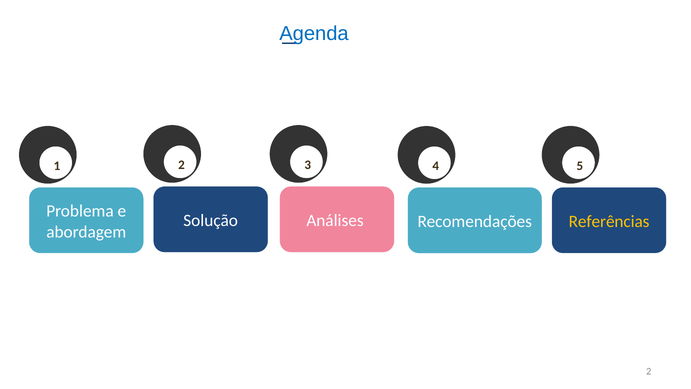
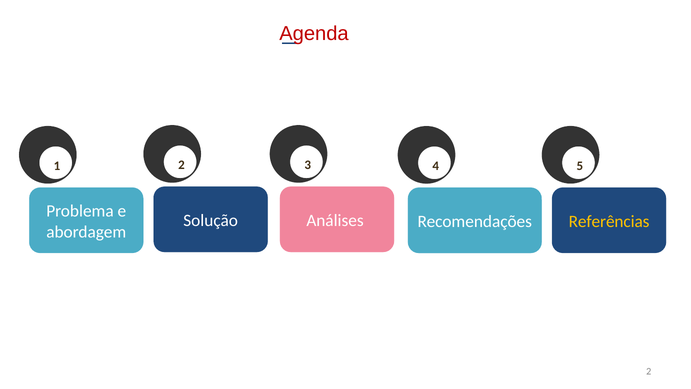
Agenda colour: blue -> red
